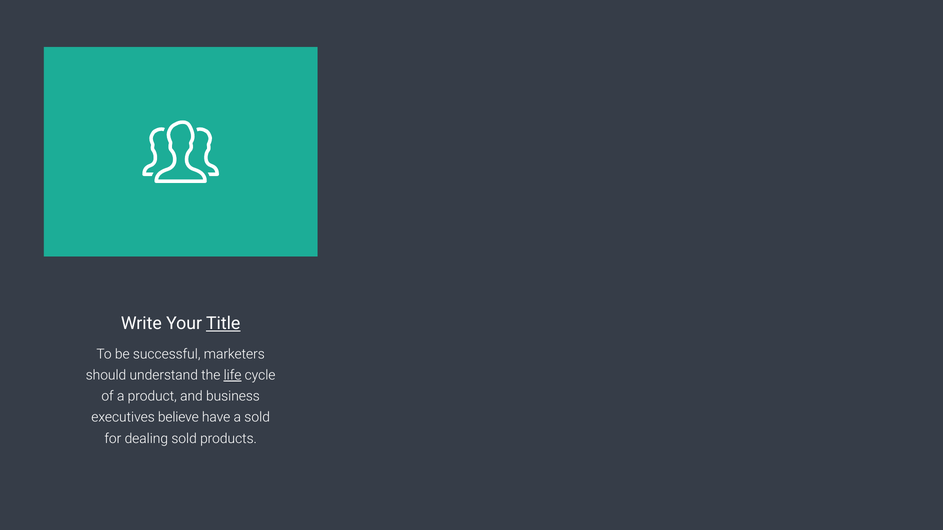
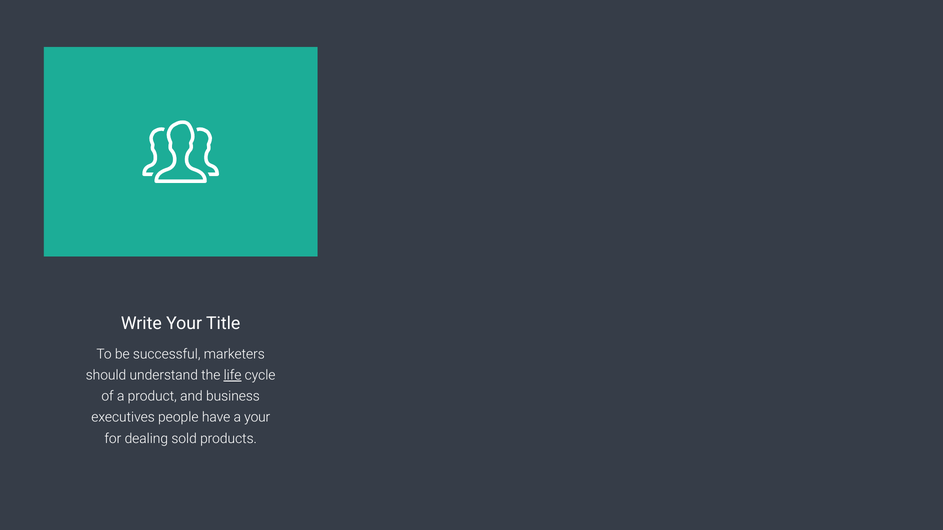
Title underline: present -> none
believe: believe -> people
a sold: sold -> your
